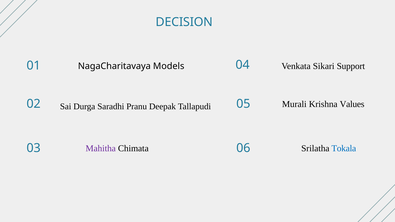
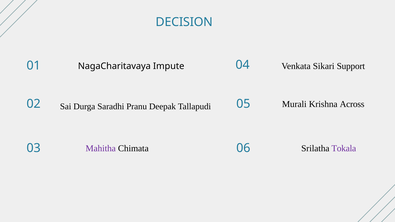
Models: Models -> Impute
Values: Values -> Across
Tokala colour: blue -> purple
